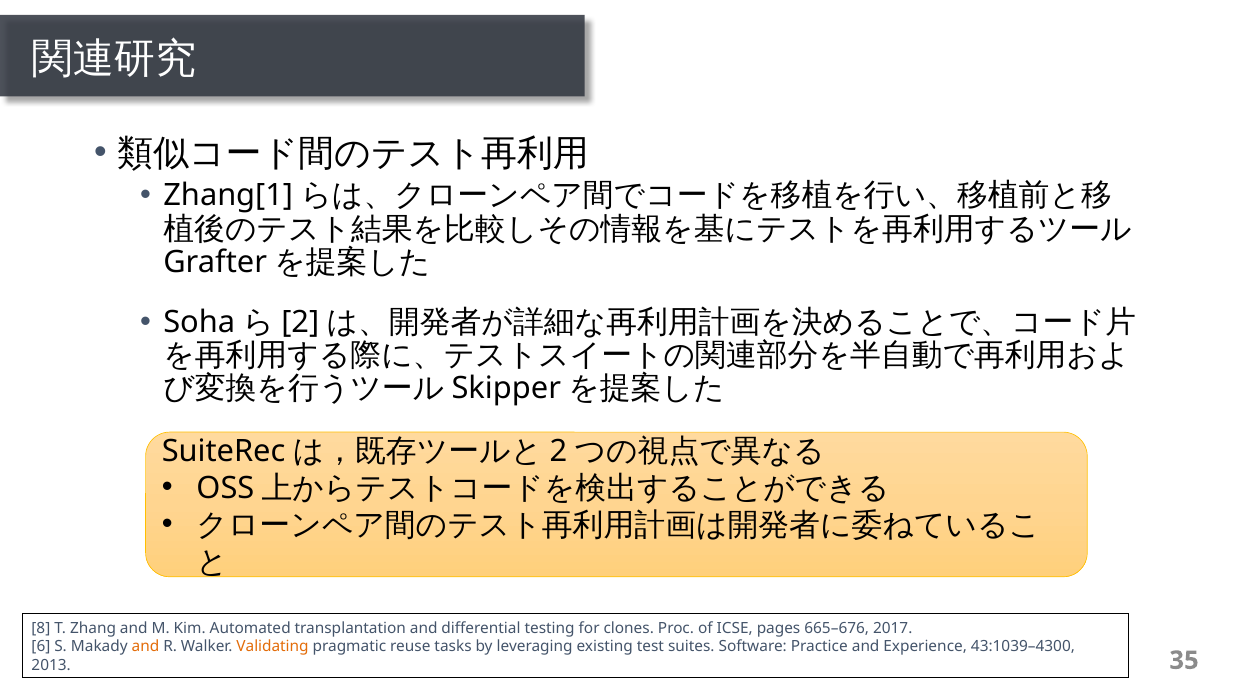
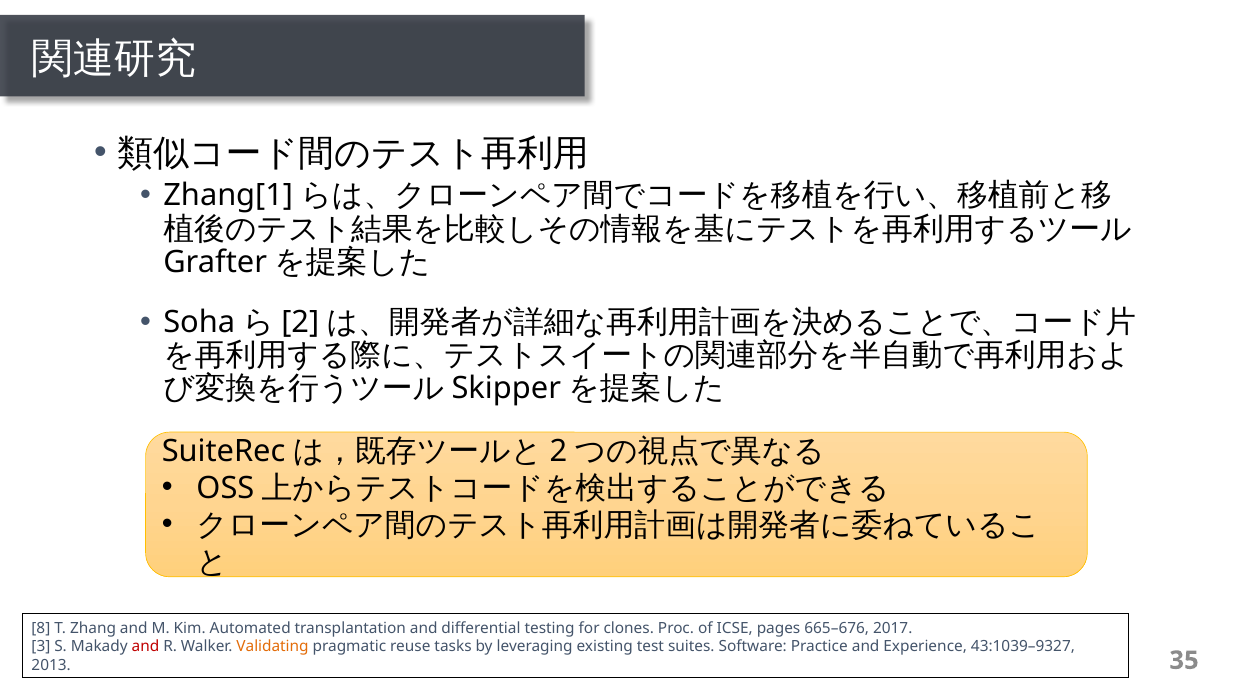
6: 6 -> 3
and at (145, 647) colour: orange -> red
43:1039–4300: 43:1039–4300 -> 43:1039–9327
